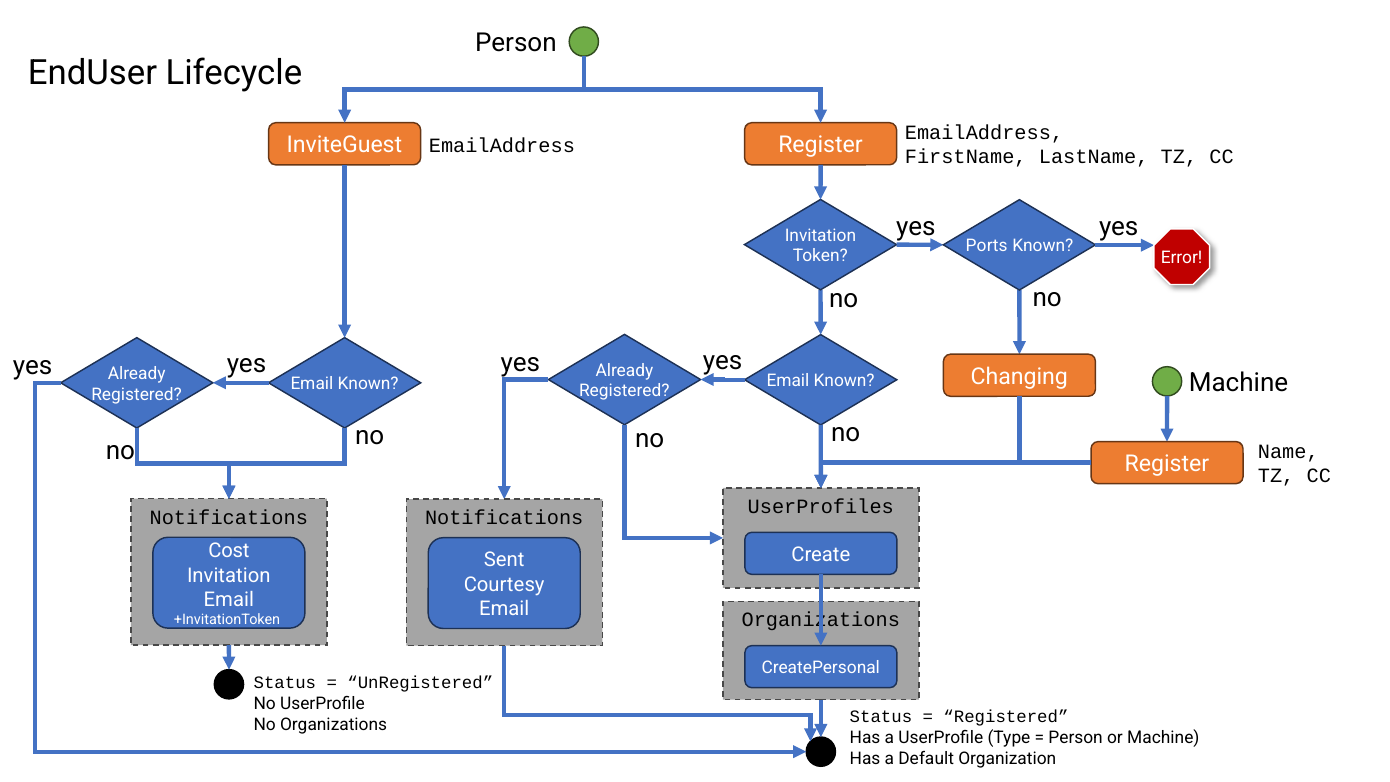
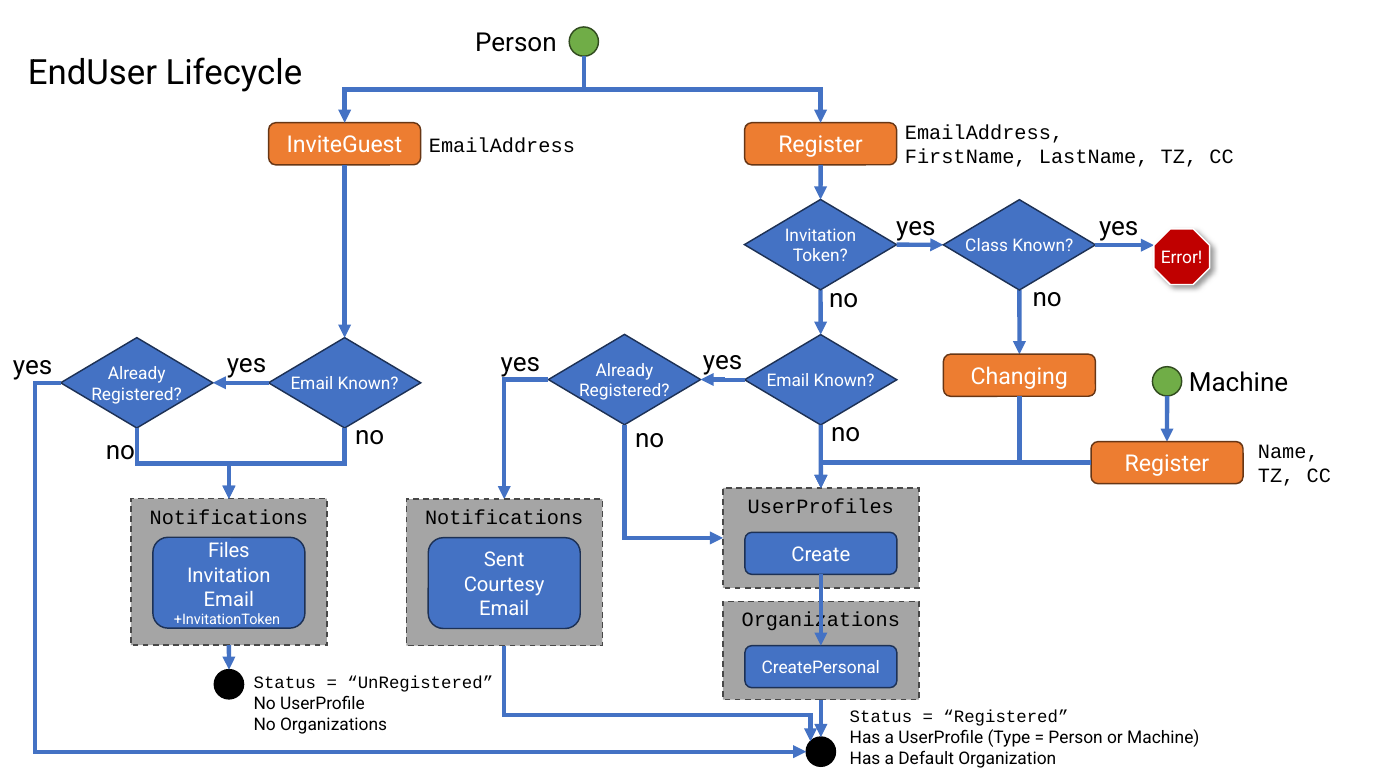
Ports: Ports -> Class
Cost: Cost -> Files
